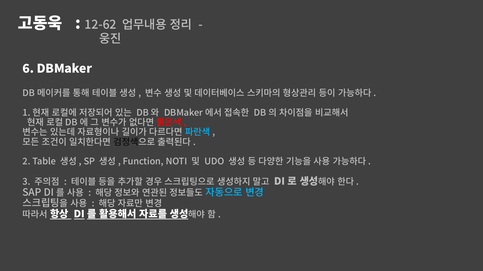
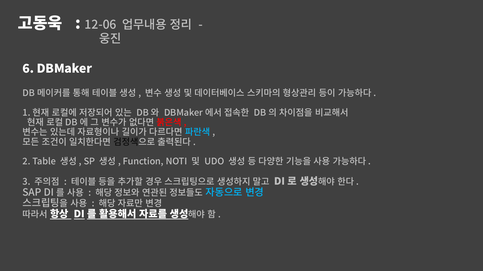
12-62: 12-62 -> 12-06
